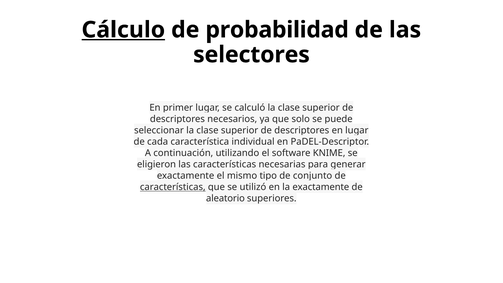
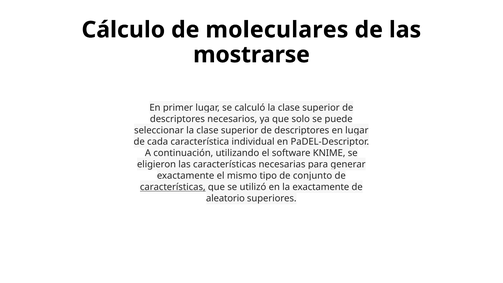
Cálculo underline: present -> none
probabilidad: probabilidad -> moleculares
selectores: selectores -> mostrarse
